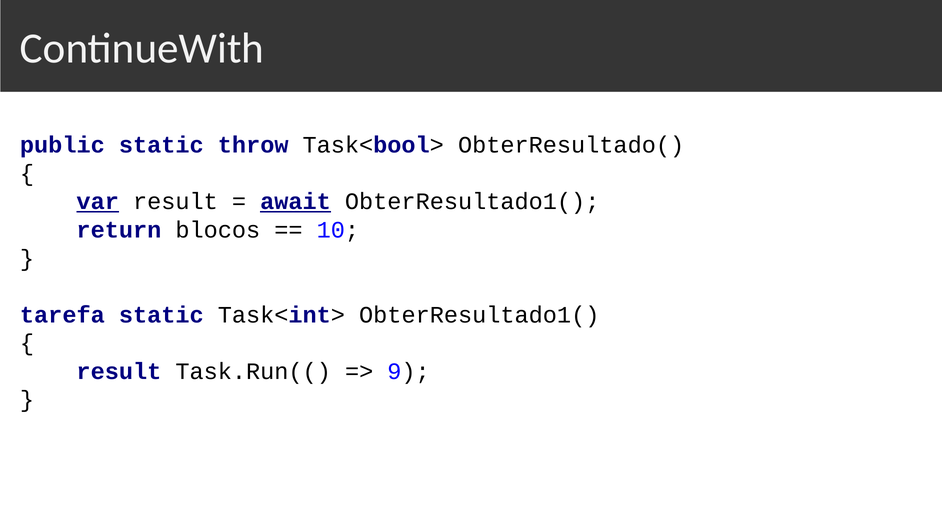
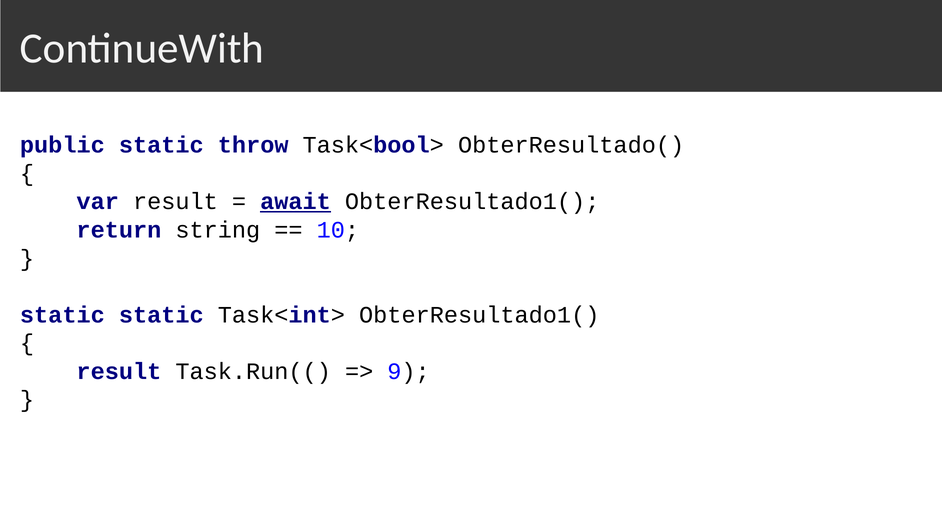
var underline: present -> none
blocos: blocos -> string
tarefa at (62, 315): tarefa -> static
